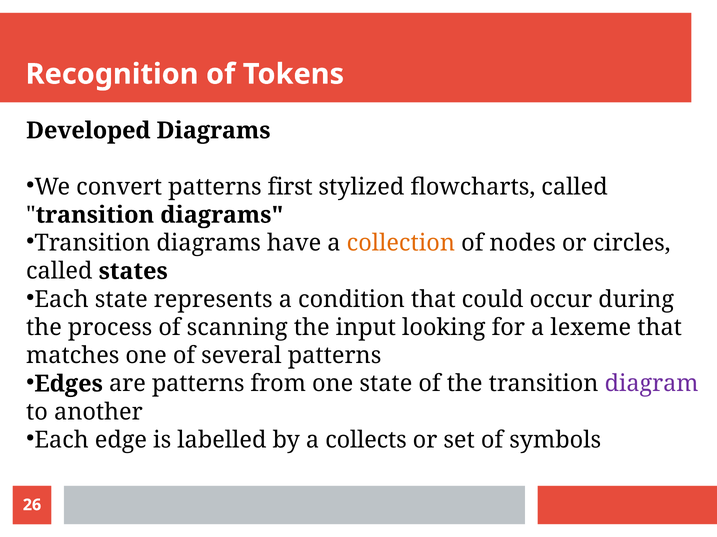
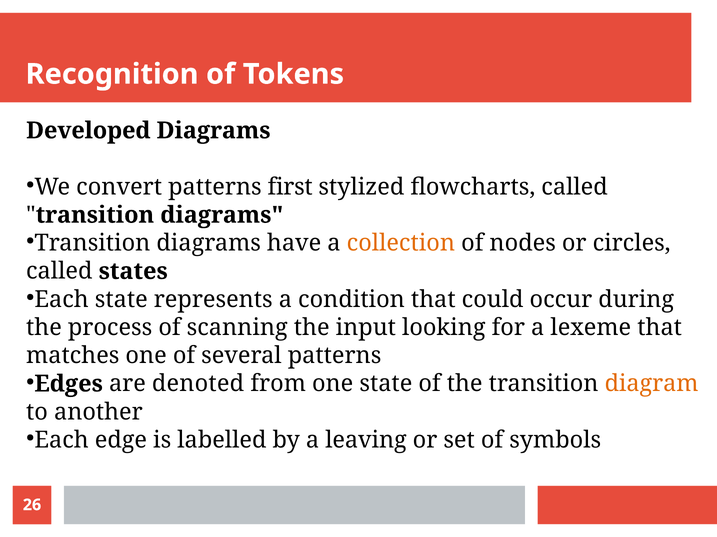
are patterns: patterns -> denoted
diagram colour: purple -> orange
collects: collects -> leaving
